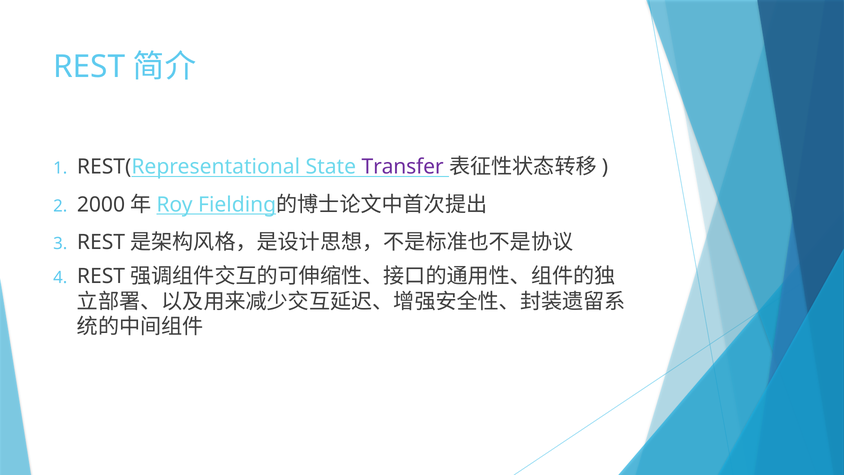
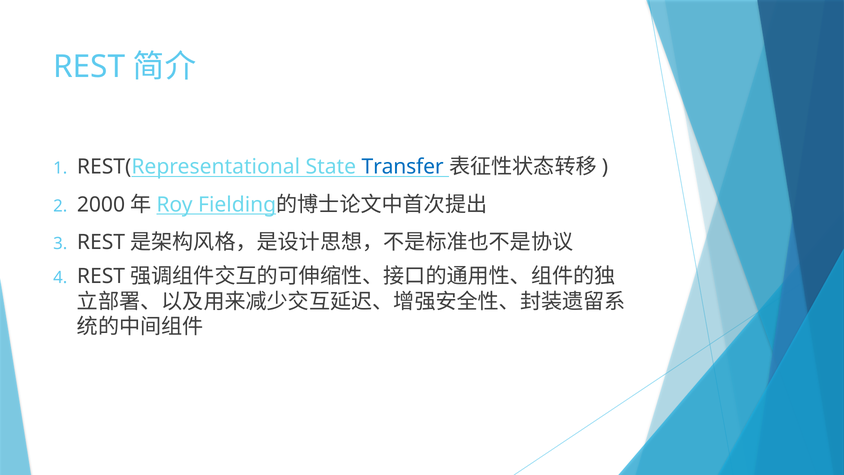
Transfer colour: purple -> blue
